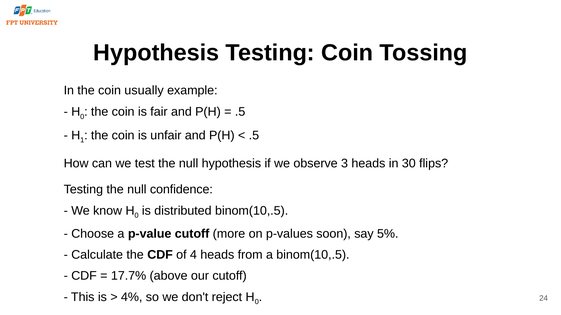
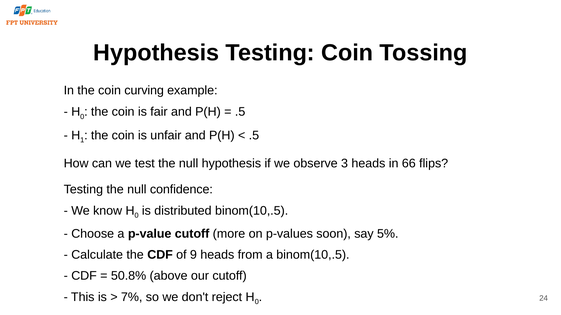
usually: usually -> curving
30: 30 -> 66
4: 4 -> 9
17.7%: 17.7% -> 50.8%
4%: 4% -> 7%
